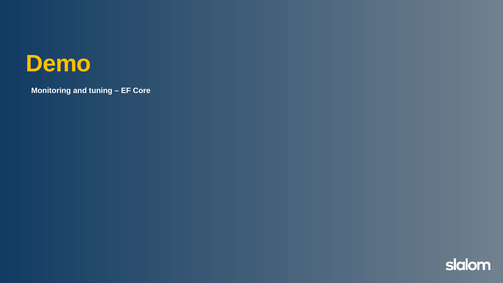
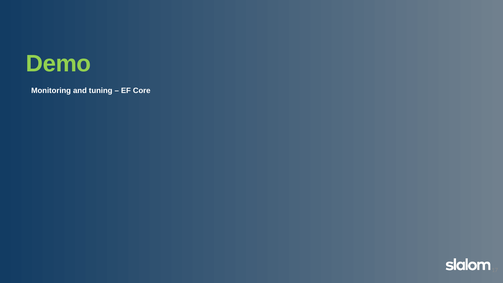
Demo colour: yellow -> light green
